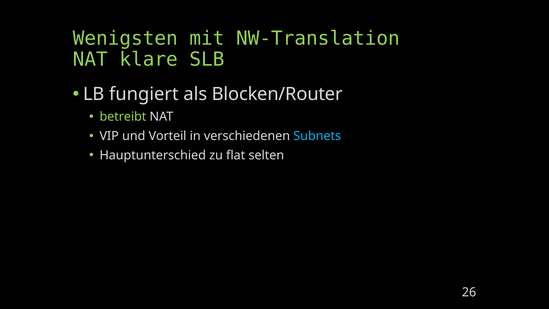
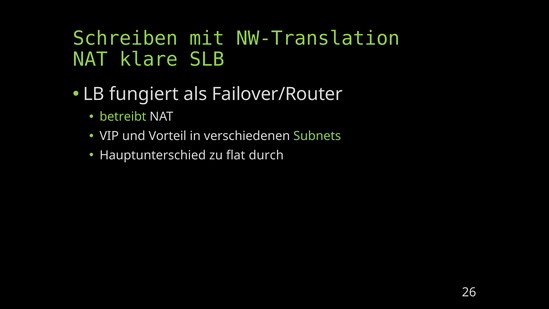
Wenigsten: Wenigsten -> Schreiben
Blocken/Router: Blocken/Router -> Failover/Router
Subnets colour: light blue -> light green
selten: selten -> durch
